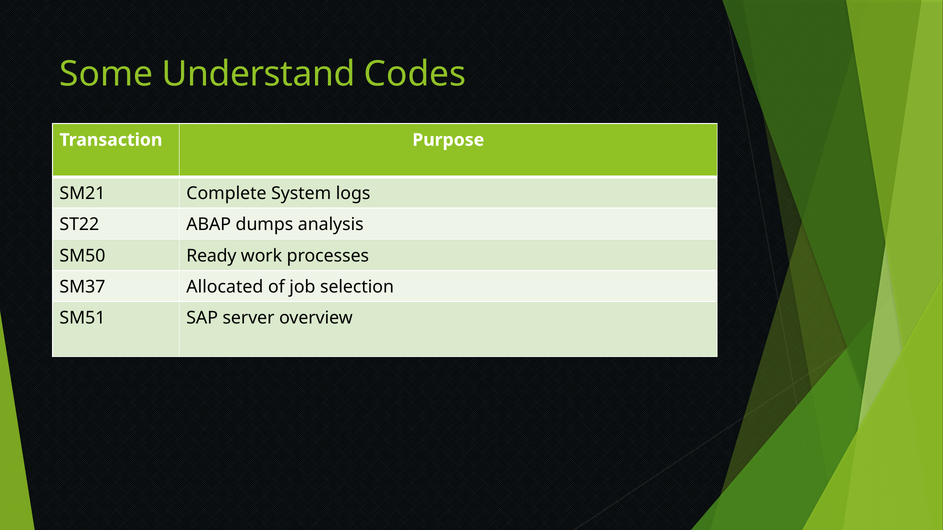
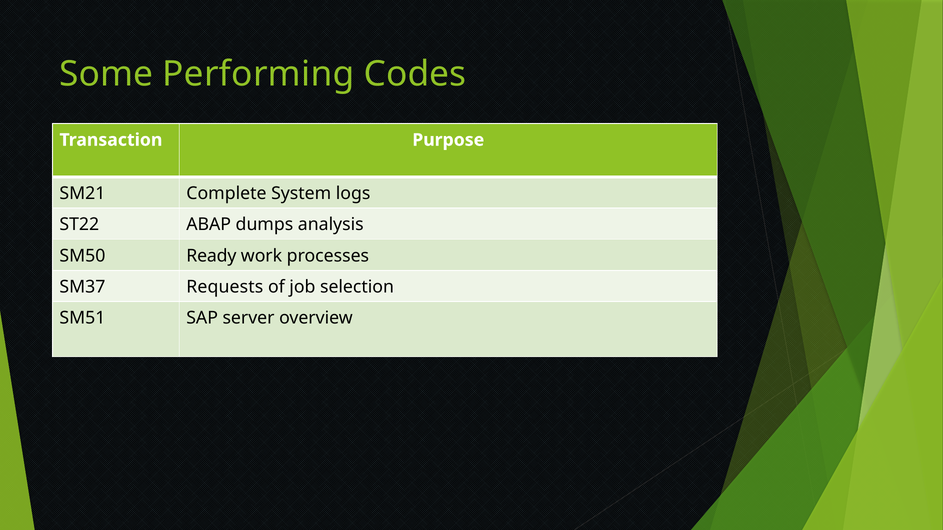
Understand: Understand -> Performing
Allocated: Allocated -> Requests
